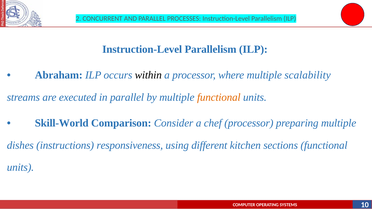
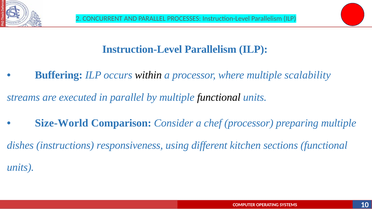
Abraham: Abraham -> Buffering
functional at (219, 97) colour: orange -> black
Skill-World: Skill-World -> Size-World
